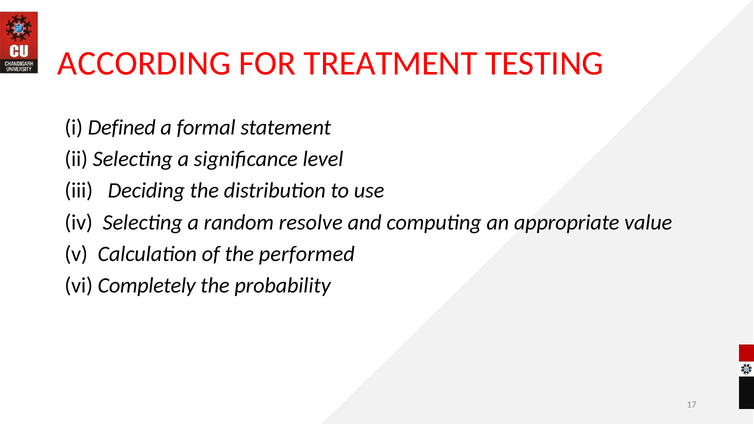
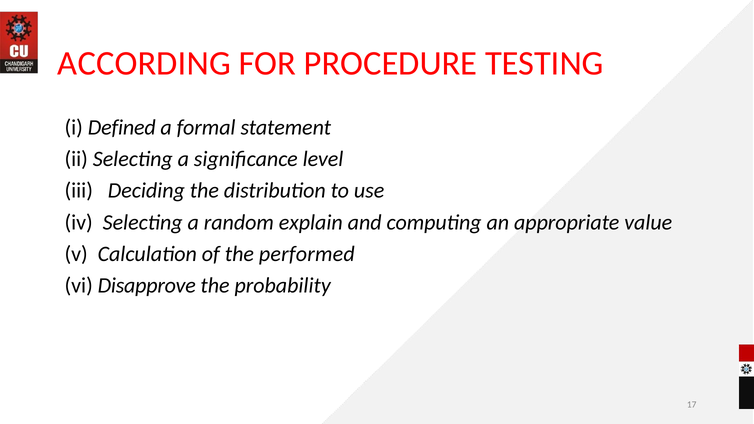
TREATMENT: TREATMENT -> PROCEDURE
resolve: resolve -> explain
Completely: Completely -> Disapprove
